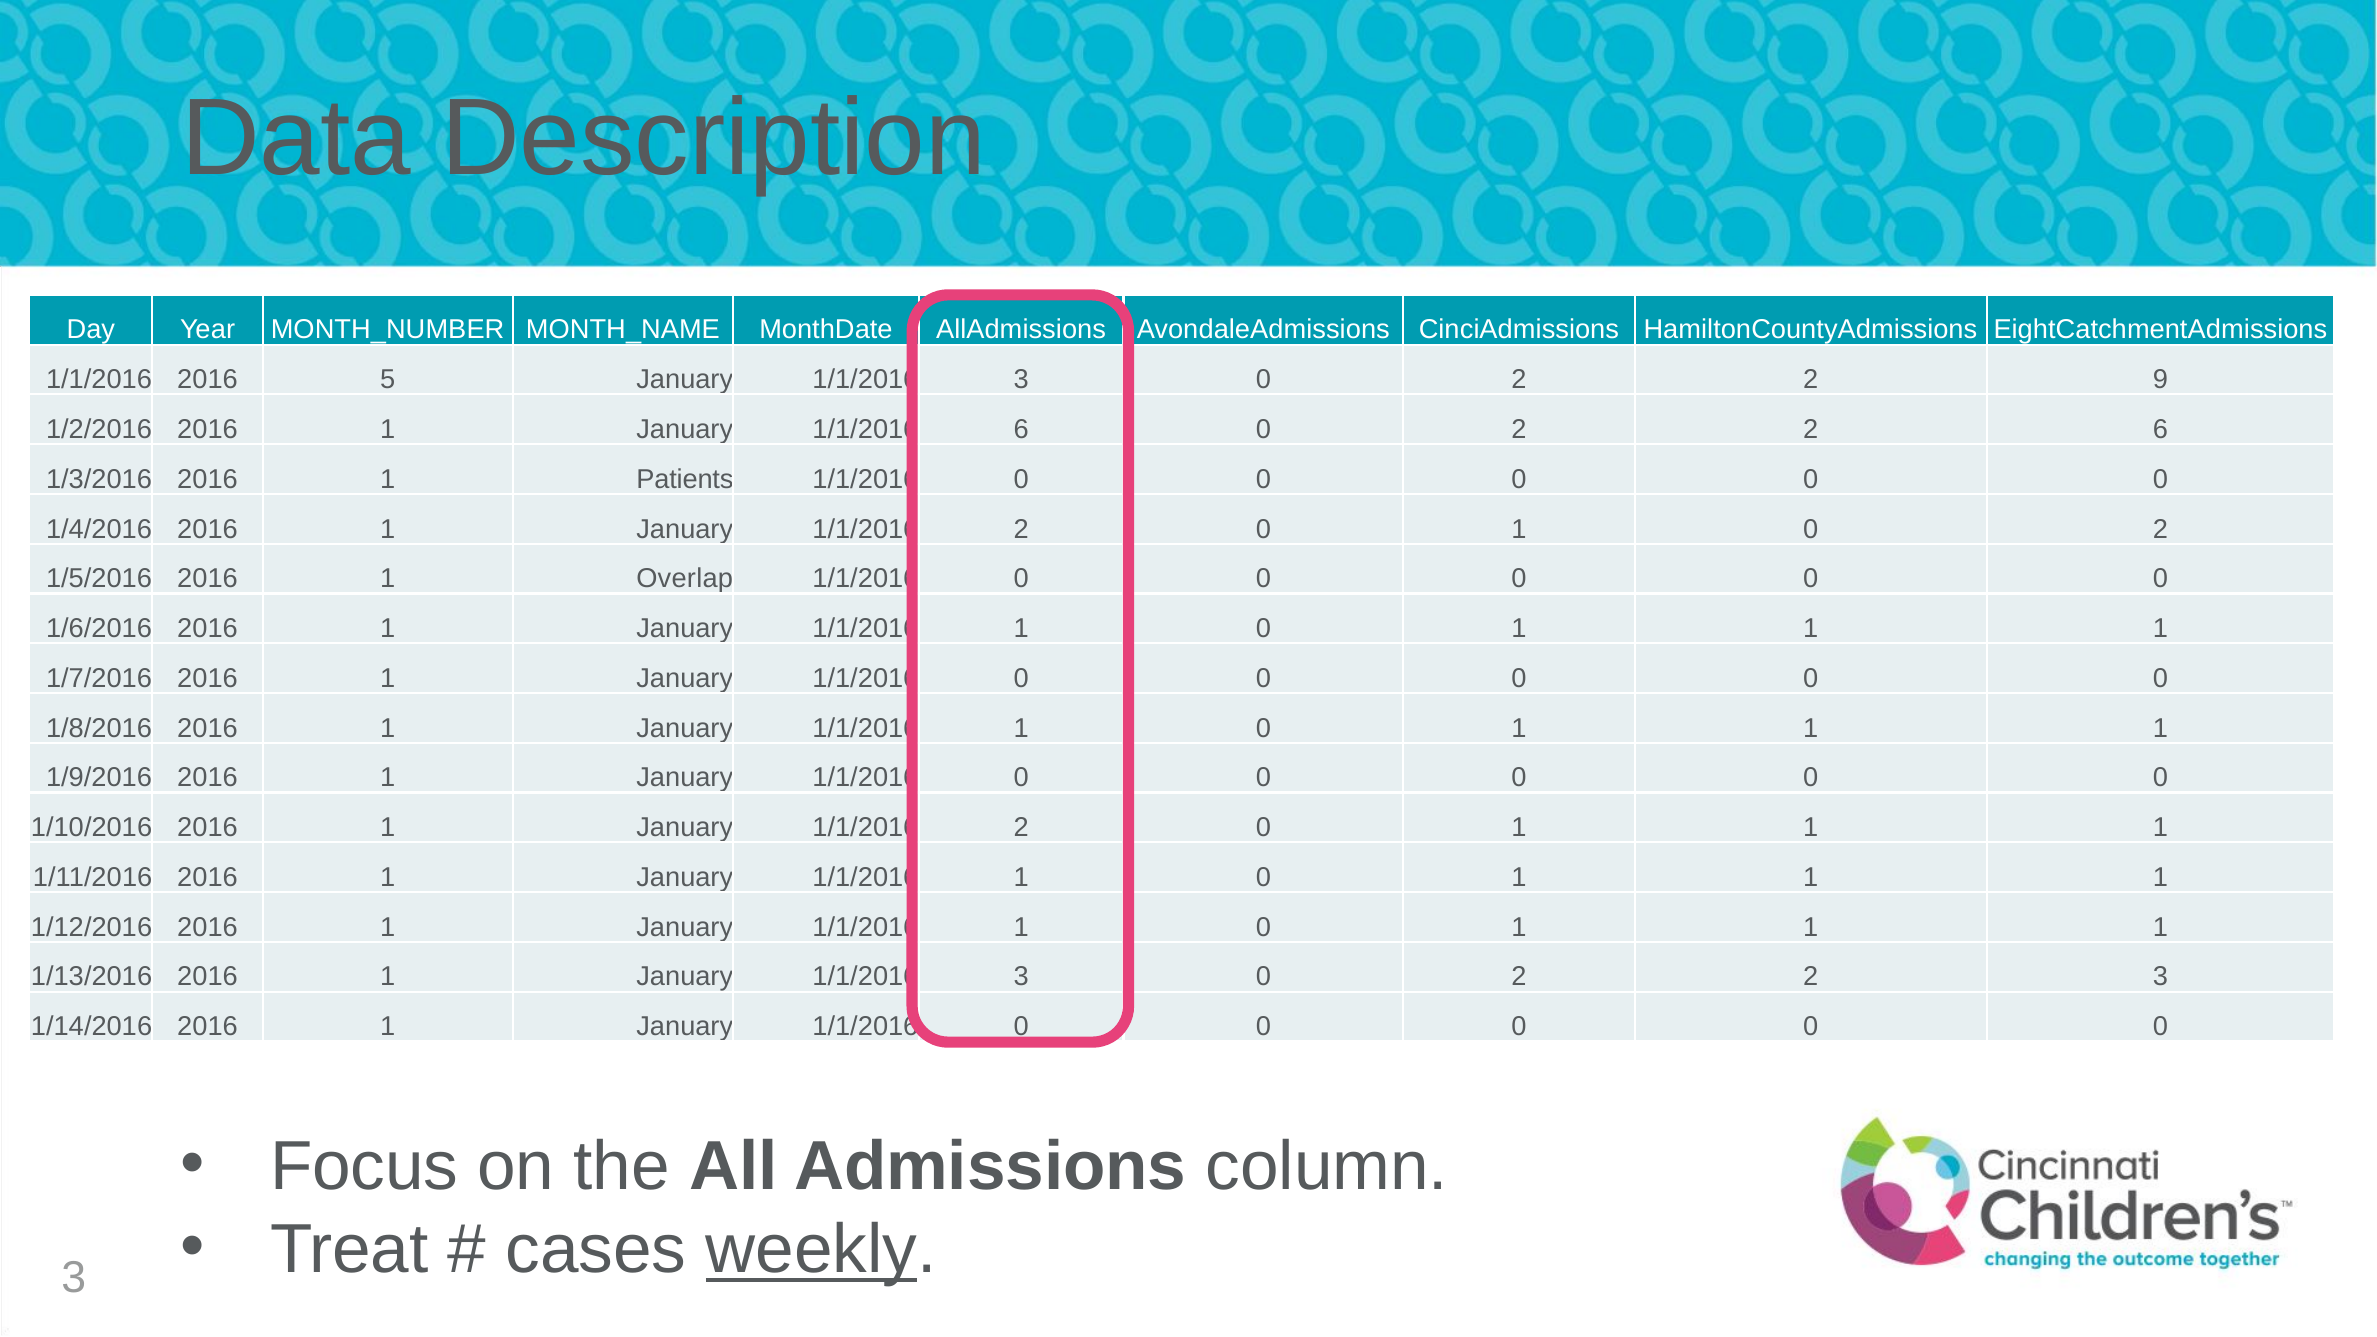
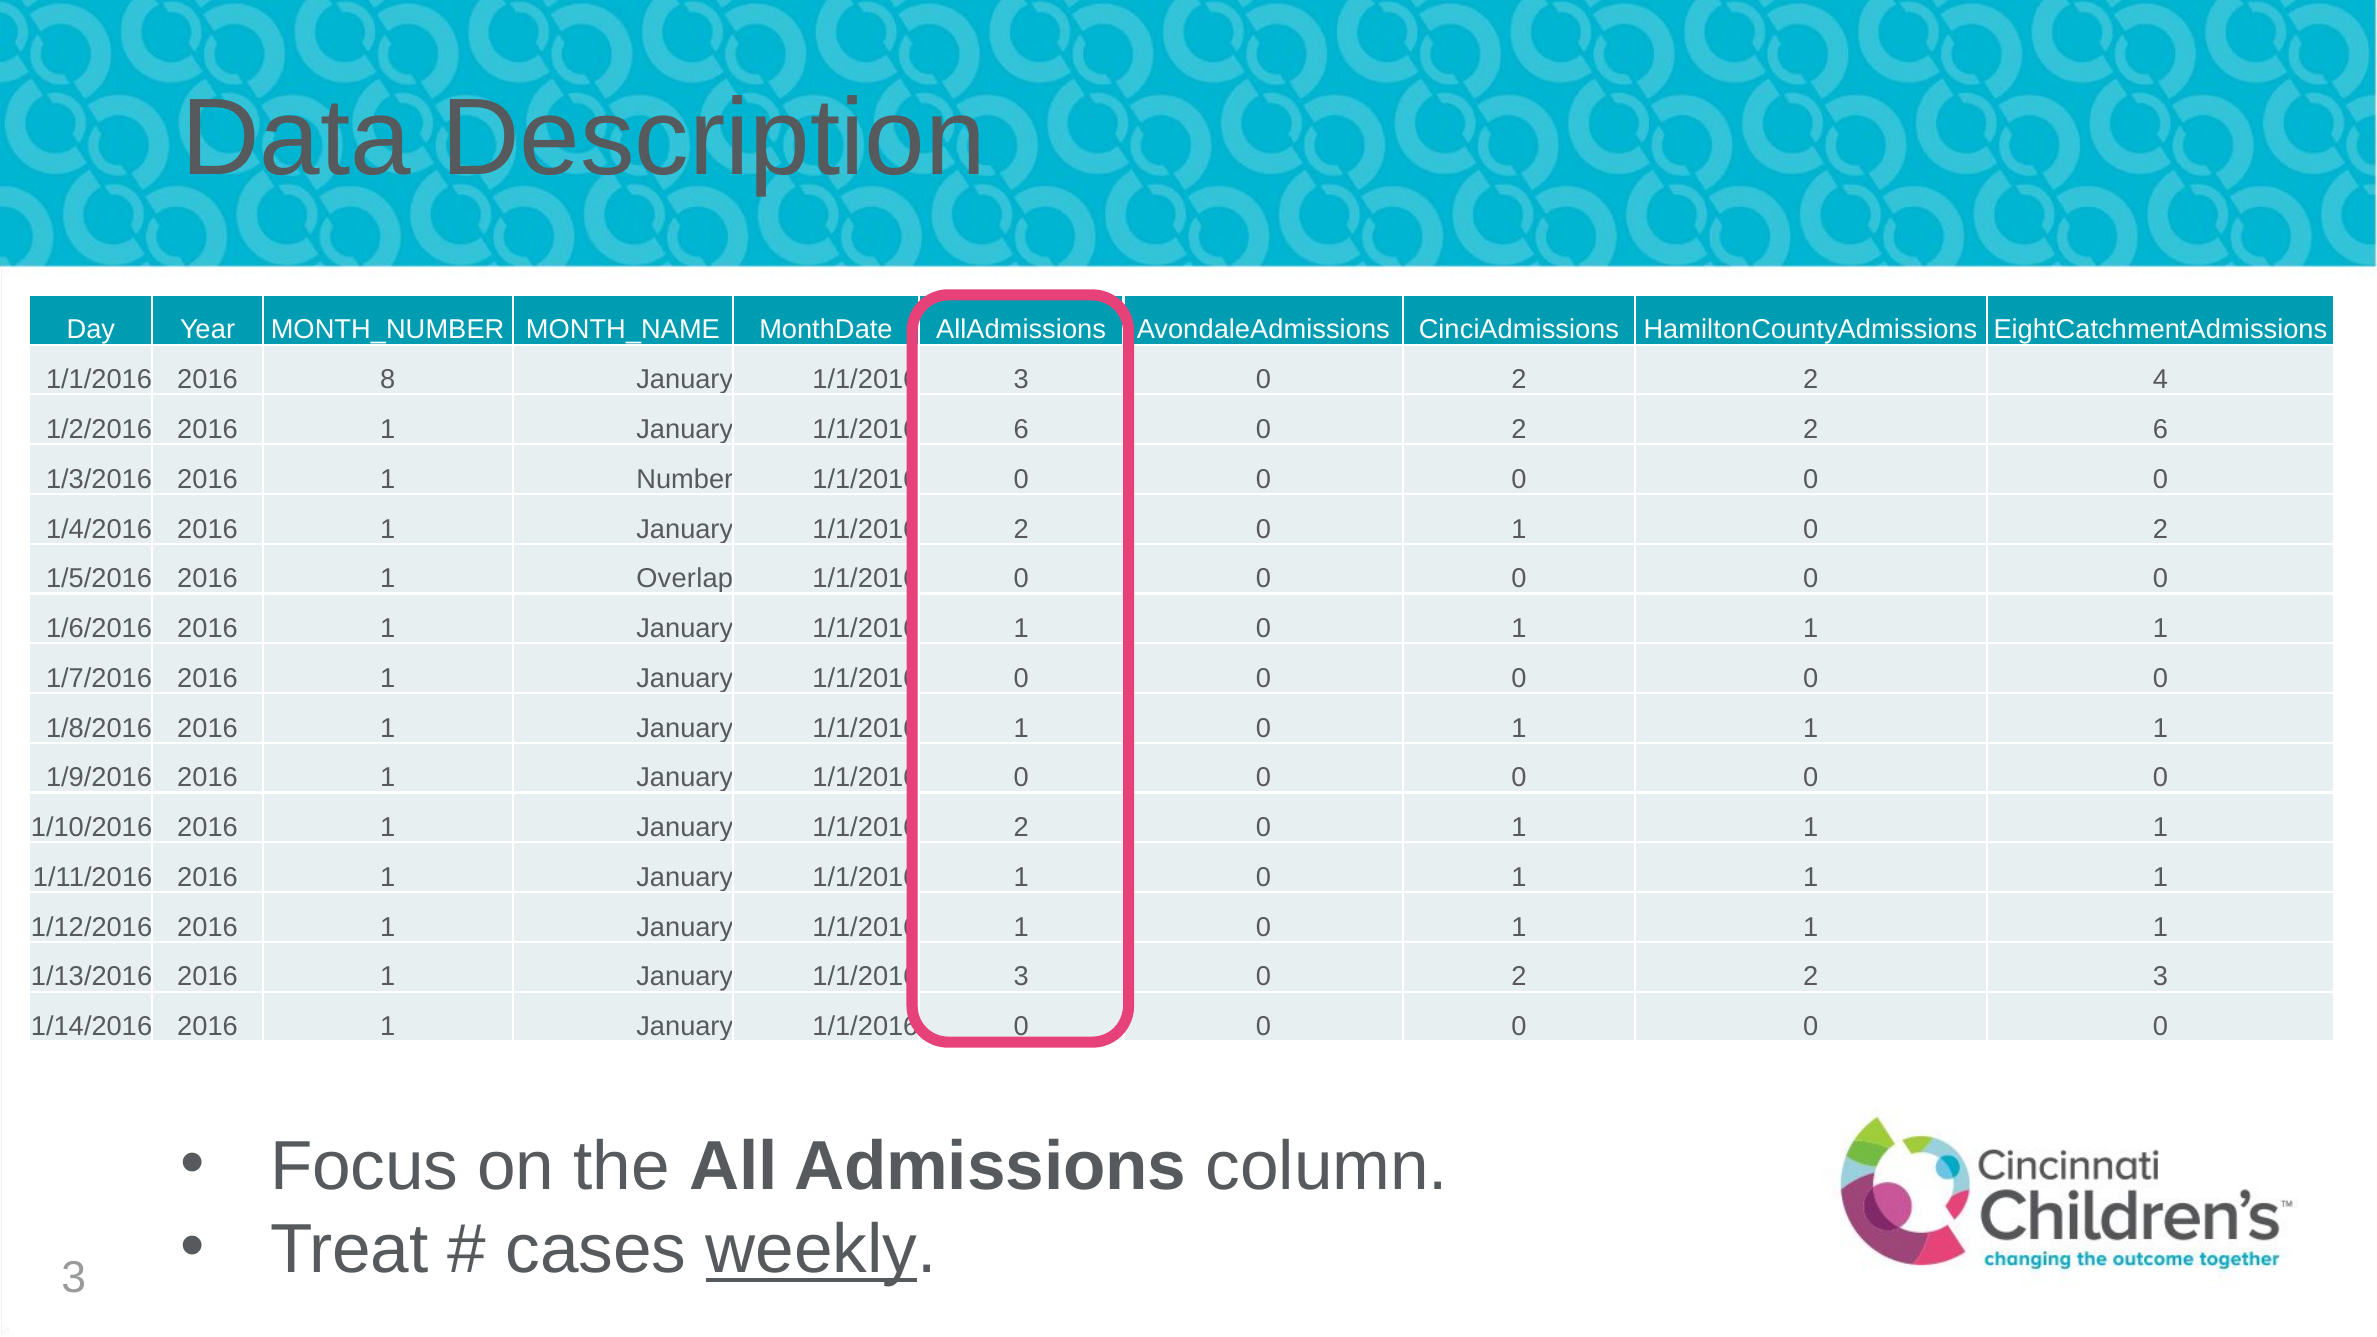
5: 5 -> 8
9: 9 -> 4
Patients: Patients -> Number
